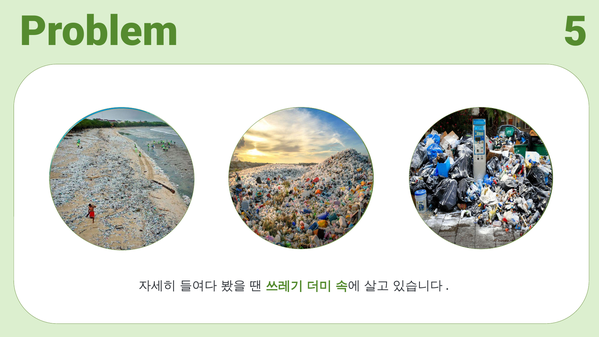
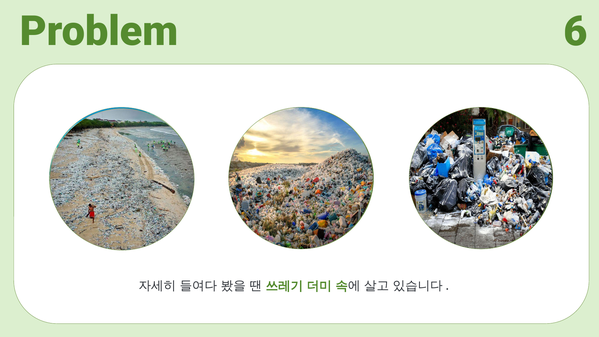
5: 5 -> 6
